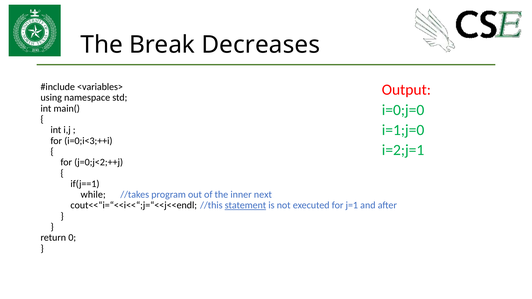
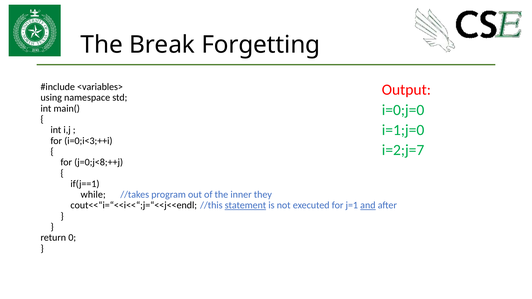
Decreases: Decreases -> Forgetting
i=2;j=1: i=2;j=1 -> i=2;j=7
j=0;j<2;++j: j=0;j<2;++j -> j=0;j<8;++j
next: next -> they
and underline: none -> present
